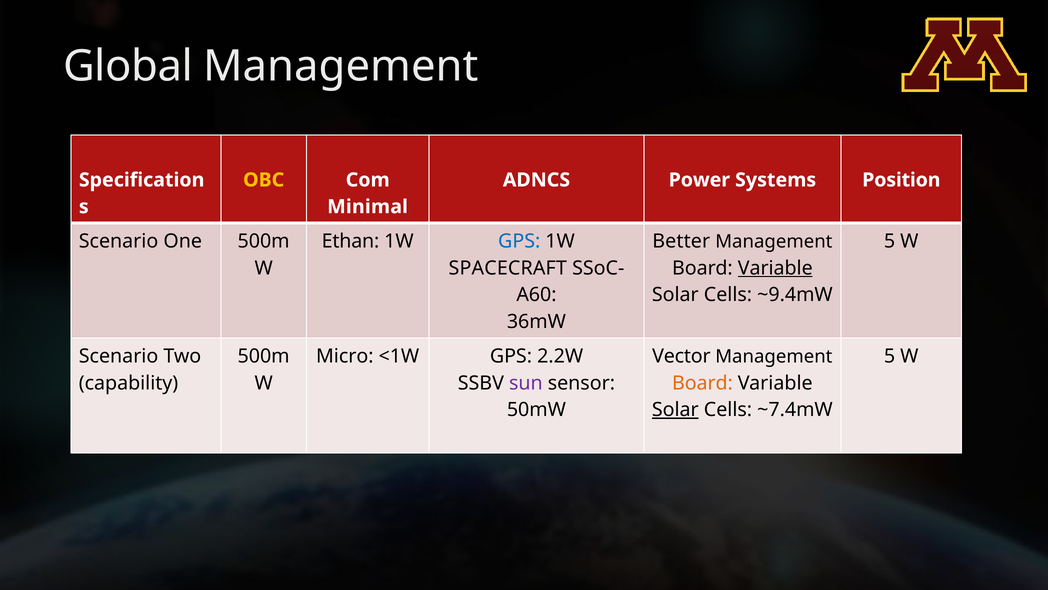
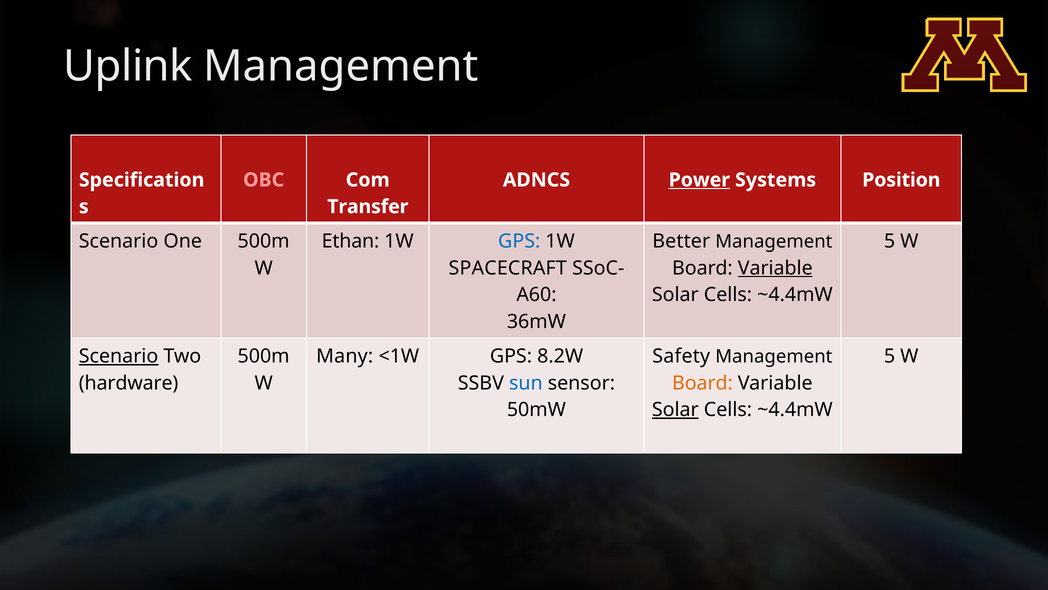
Global: Global -> Uplink
OBC colour: yellow -> pink
Power underline: none -> present
Minimal: Minimal -> Transfer
~9.4mW at (795, 295): ~9.4mW -> ~4.4mW
Scenario at (119, 356) underline: none -> present
Micro: Micro -> Many
2.2W: 2.2W -> 8.2W
Vector: Vector -> Safety
capability: capability -> hardware
sun colour: purple -> blue
~7.4mW at (795, 410): ~7.4mW -> ~4.4mW
